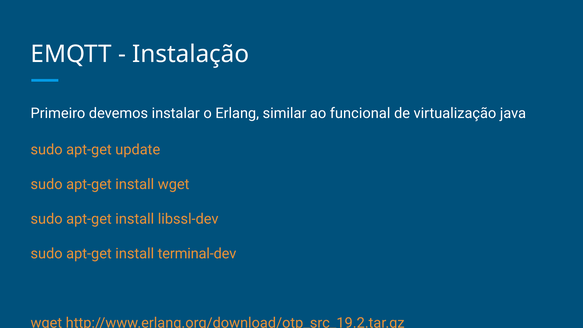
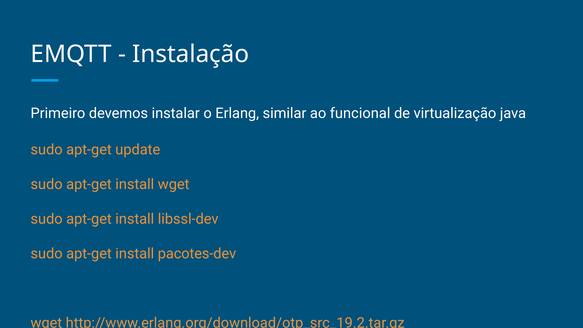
terminal-dev: terminal-dev -> pacotes-dev
